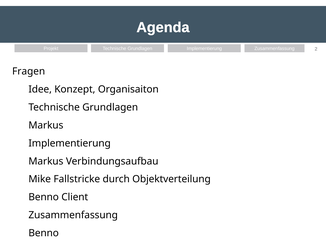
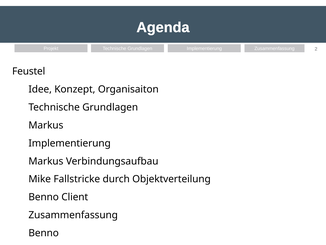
Fragen: Fragen -> Feustel
